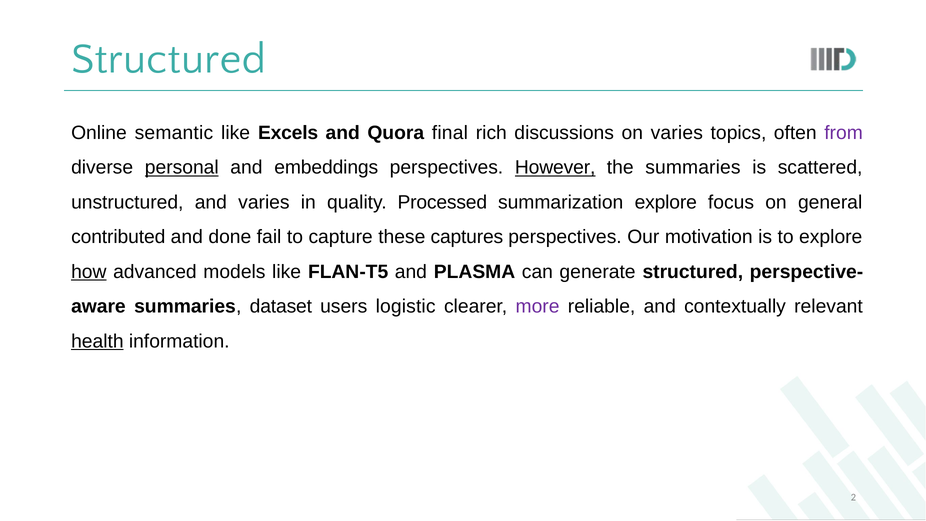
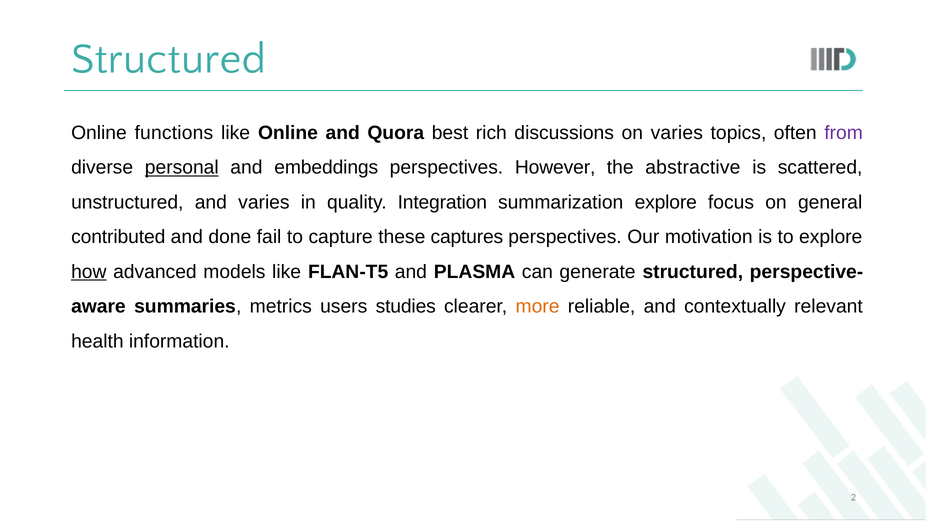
semantic: semantic -> functions
like Excels: Excels -> Online
final: final -> best
However underline: present -> none
the summaries: summaries -> abstractive
Processed: Processed -> Integration
dataset: dataset -> metrics
logistic: logistic -> studies
more colour: purple -> orange
health underline: present -> none
